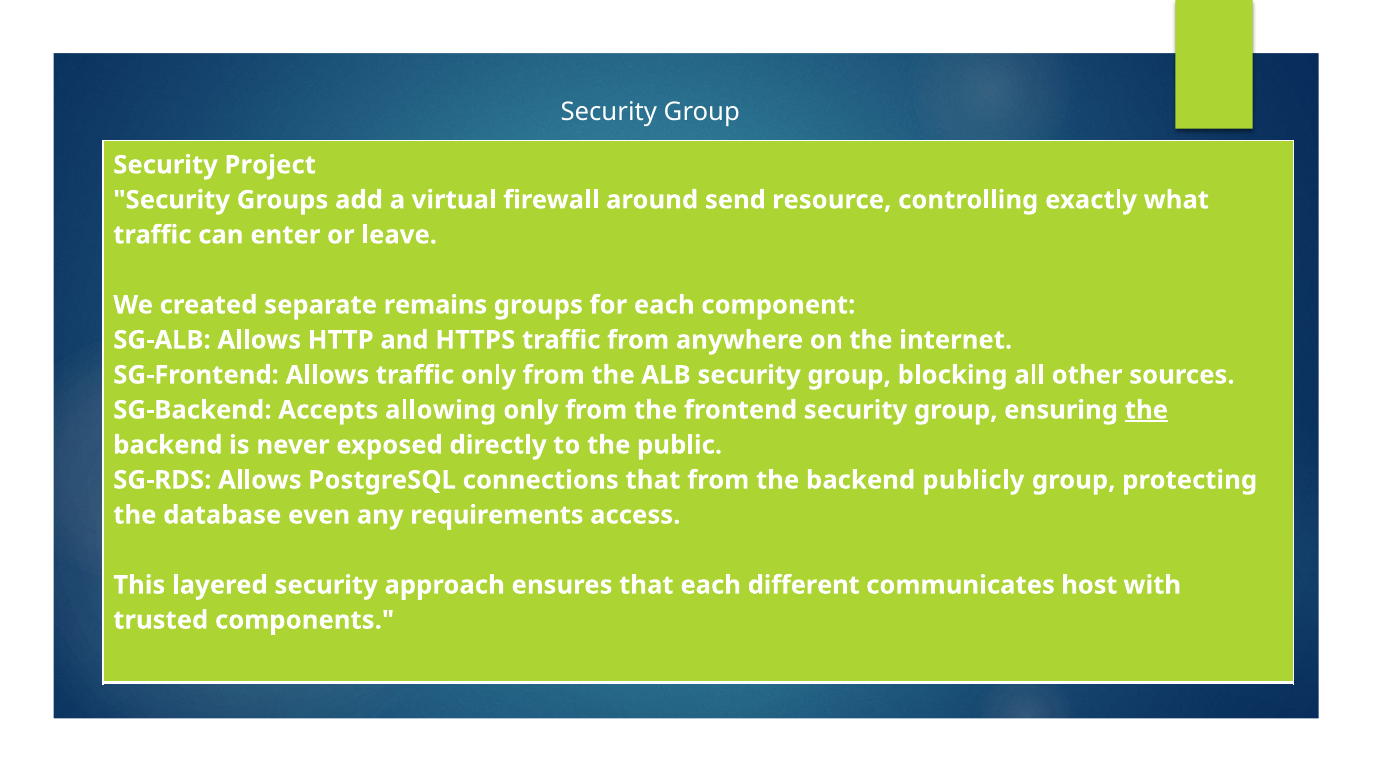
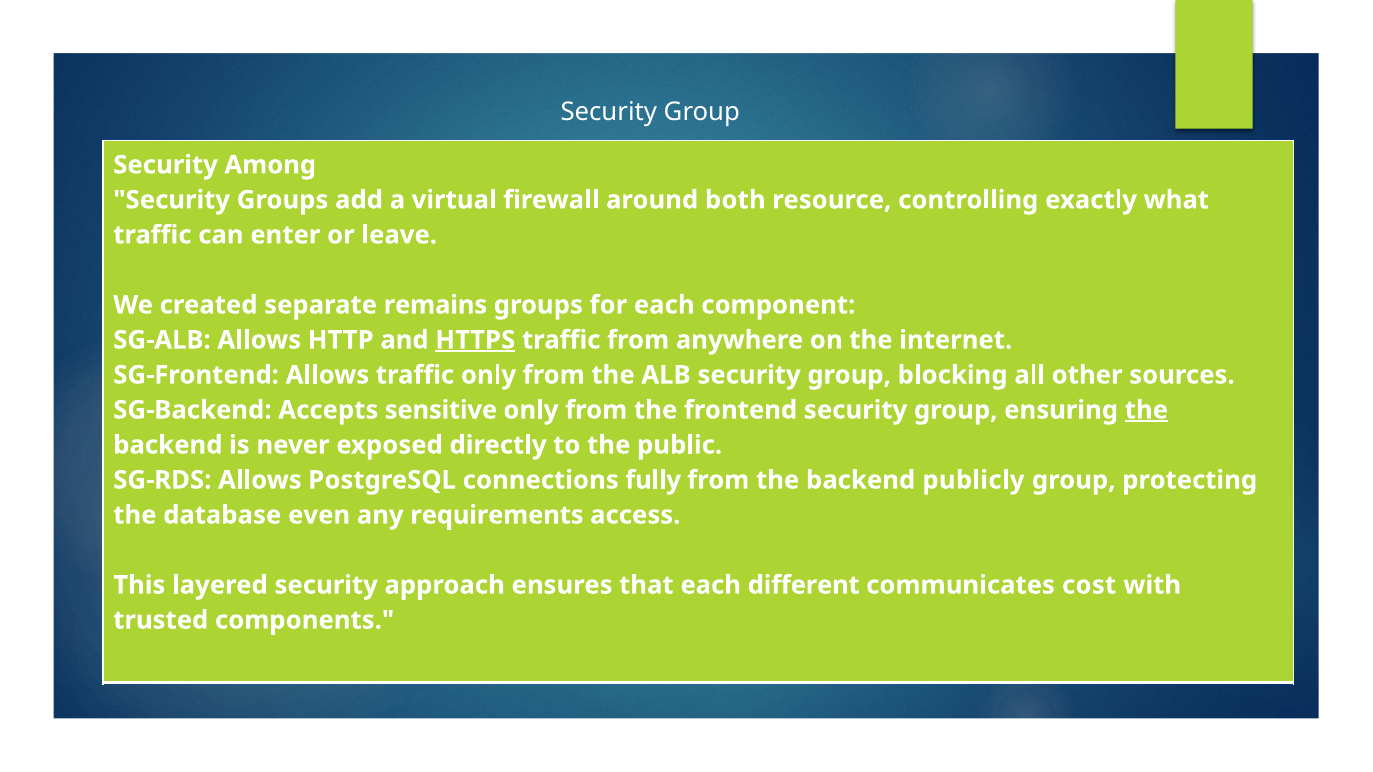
Project: Project -> Among
send: send -> both
HTTPS underline: none -> present
allowing: allowing -> sensitive
connections that: that -> fully
host: host -> cost
